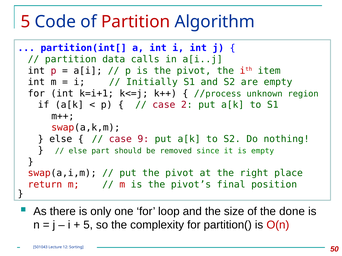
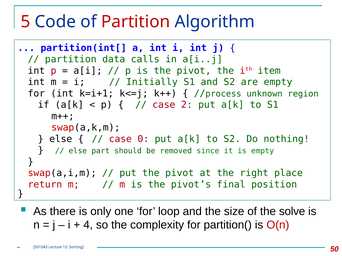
9: 9 -> 0
done: done -> solve
5 at (88, 225): 5 -> 4
